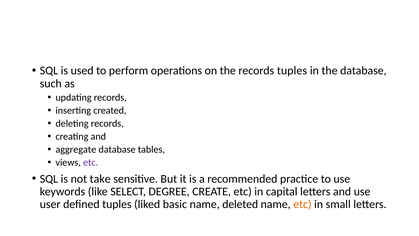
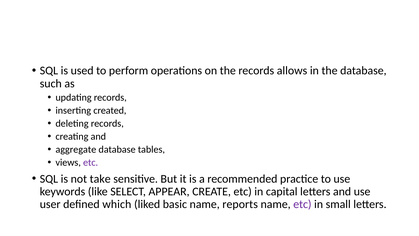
records tuples: tuples -> allows
DEGREE: DEGREE -> APPEAR
defined tuples: tuples -> which
deleted: deleted -> reports
etc at (302, 204) colour: orange -> purple
